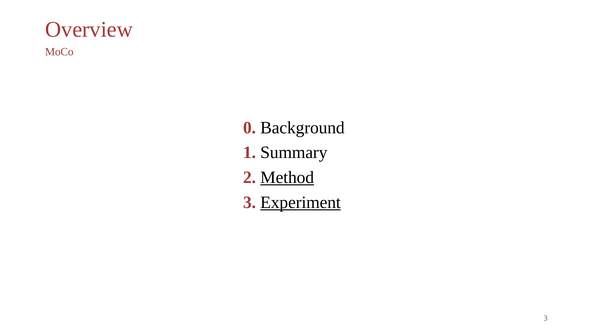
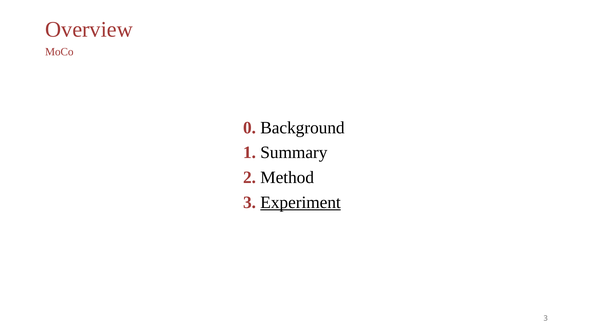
Method underline: present -> none
